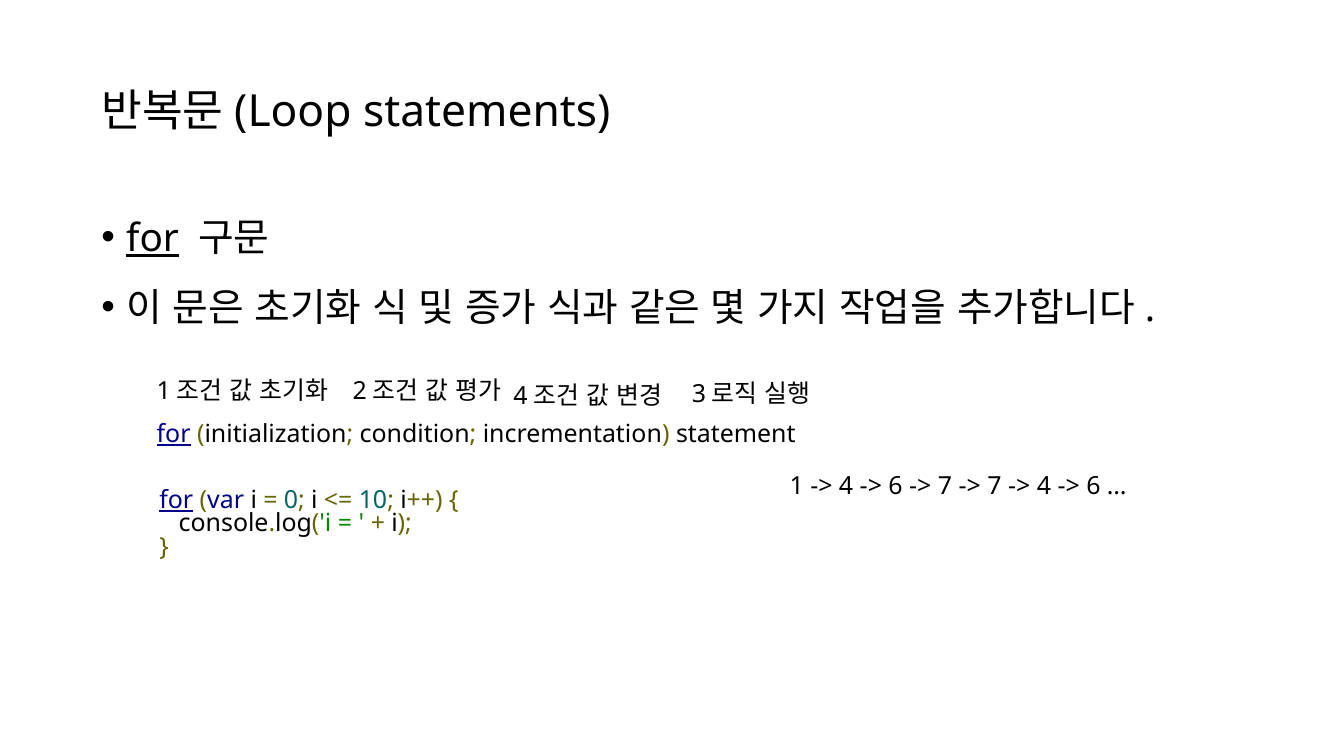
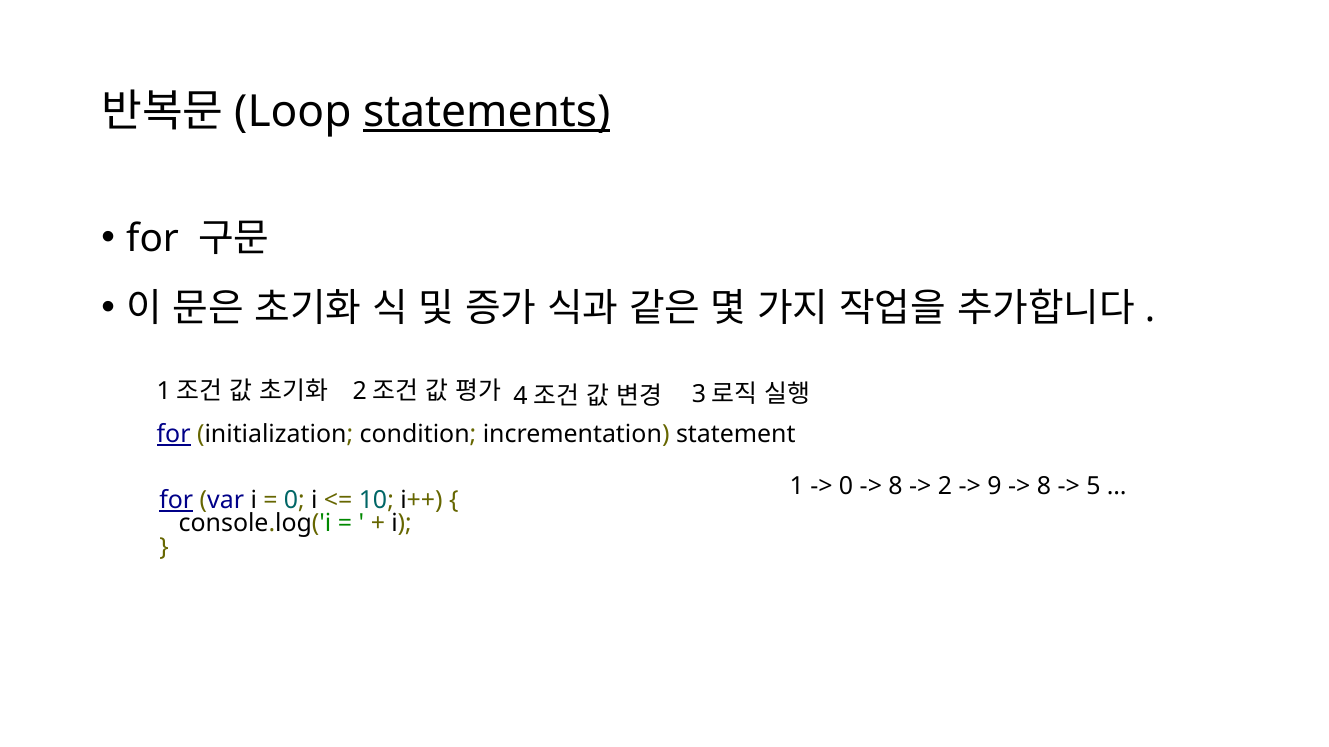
statements underline: none -> present
for at (153, 239) underline: present -> none
4 at (846, 487): 4 -> 0
6 at (896, 487): 6 -> 8
7 at (945, 487): 7 -> 2
7 at (994, 487): 7 -> 9
4 at (1044, 487): 4 -> 8
6 at (1093, 487): 6 -> 5
